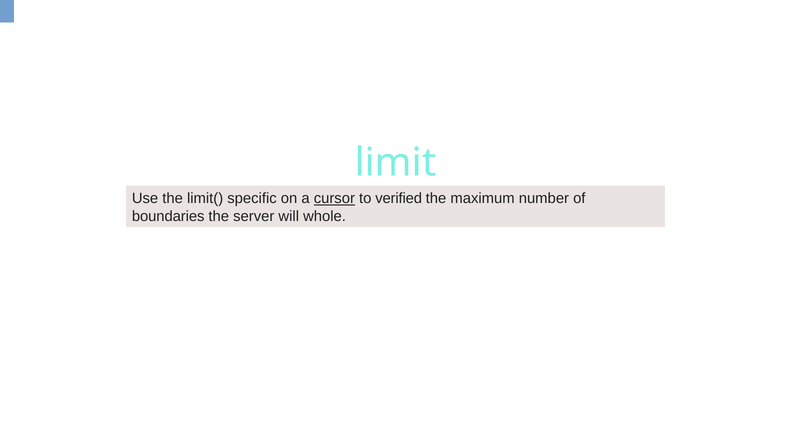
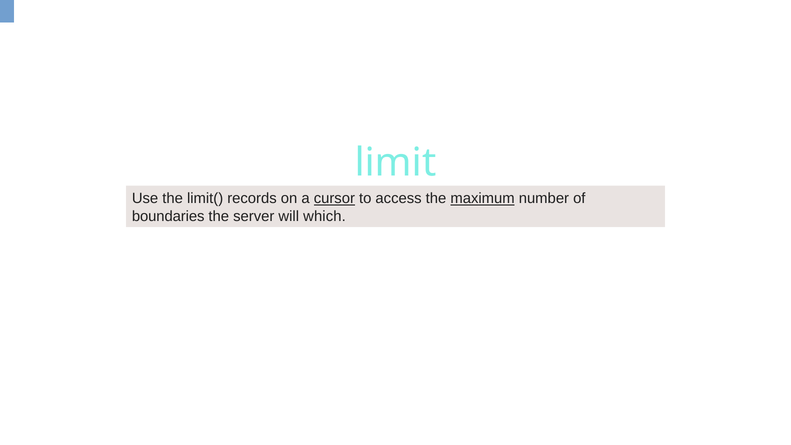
specific: specific -> records
verified: verified -> access
maximum underline: none -> present
whole: whole -> which
